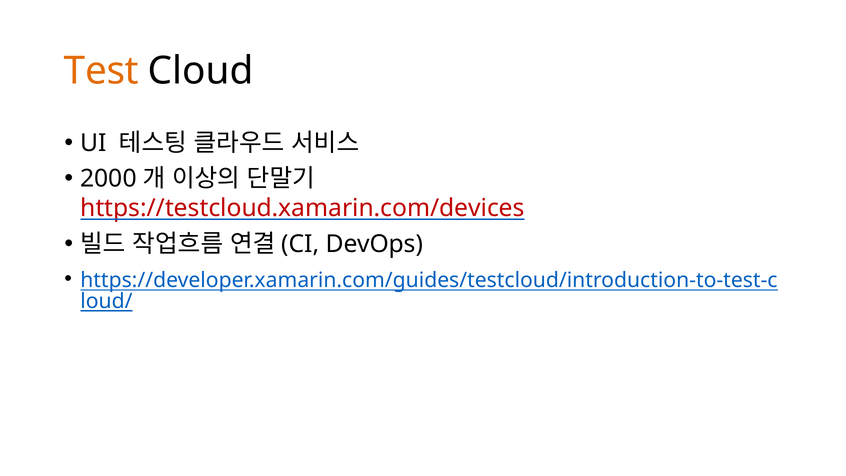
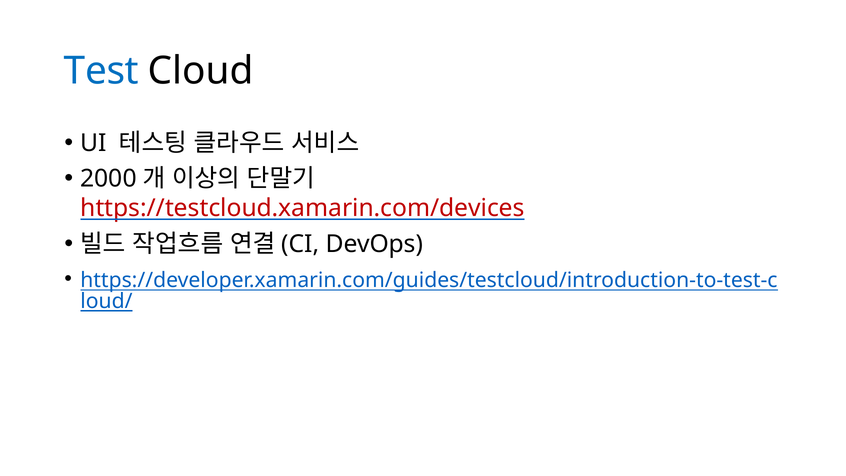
Test colour: orange -> blue
